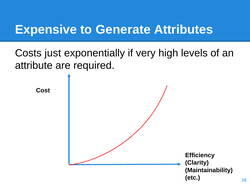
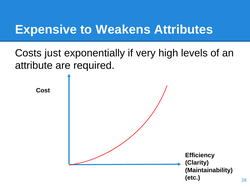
Generate: Generate -> Weakens
